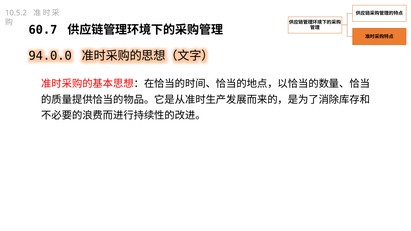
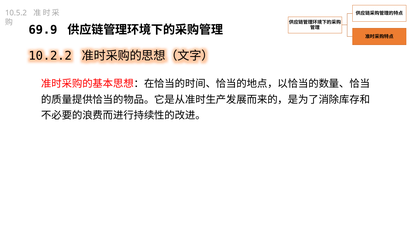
60.7: 60.7 -> 69.9
94.0.0: 94.0.0 -> 10.2.2
